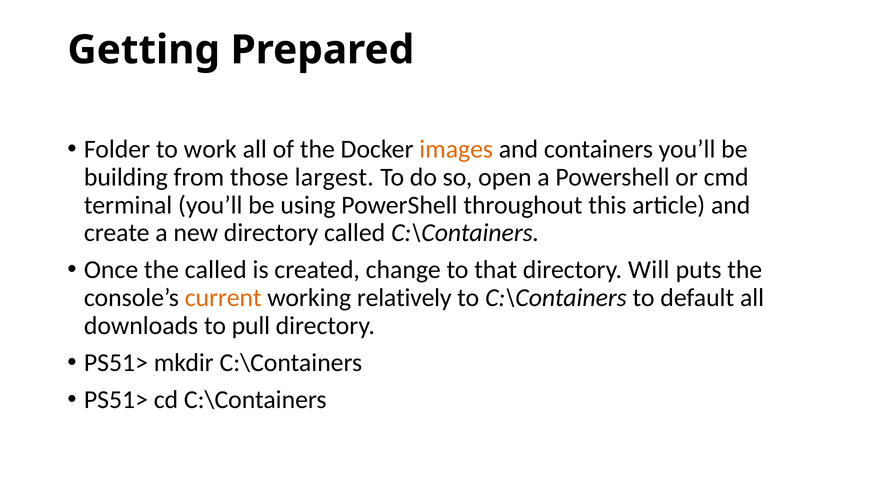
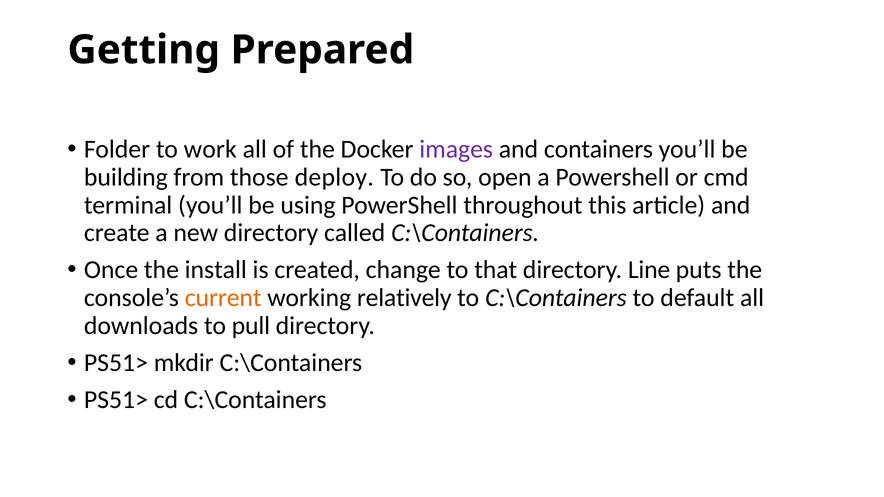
images colour: orange -> purple
largest: largest -> deploy
the called: called -> install
Will: Will -> Line
